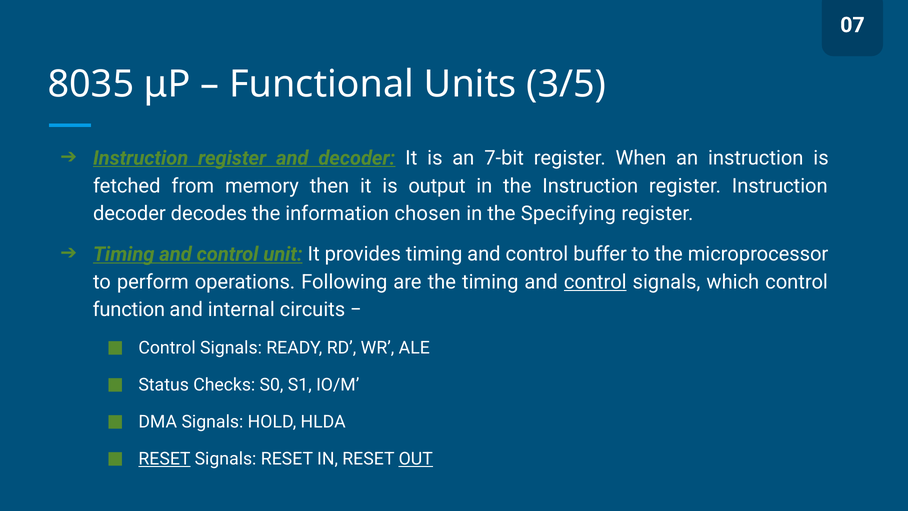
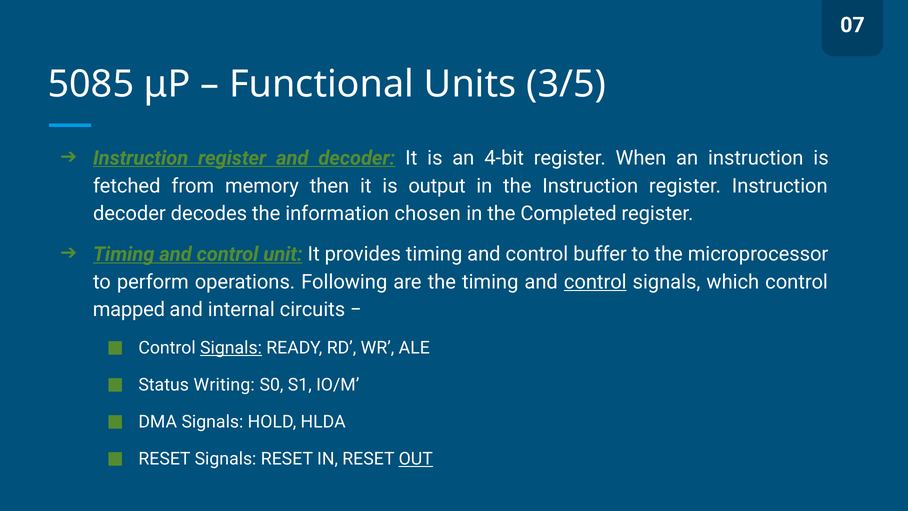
8035: 8035 -> 5085
7-bit: 7-bit -> 4-bit
Specifying: Specifying -> Completed
function: function -> mapped
Signals at (231, 348) underline: none -> present
Checks: Checks -> Writing
RESET at (164, 459) underline: present -> none
